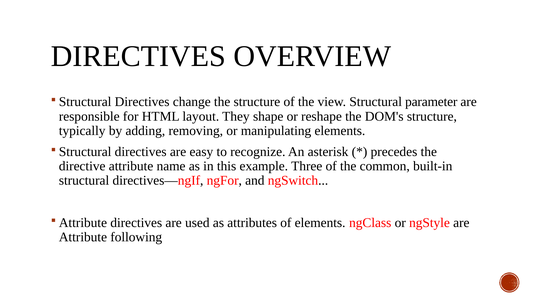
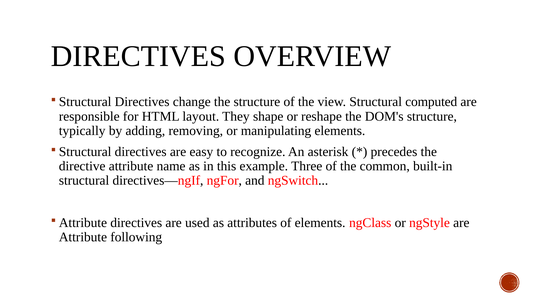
parameter: parameter -> computed
